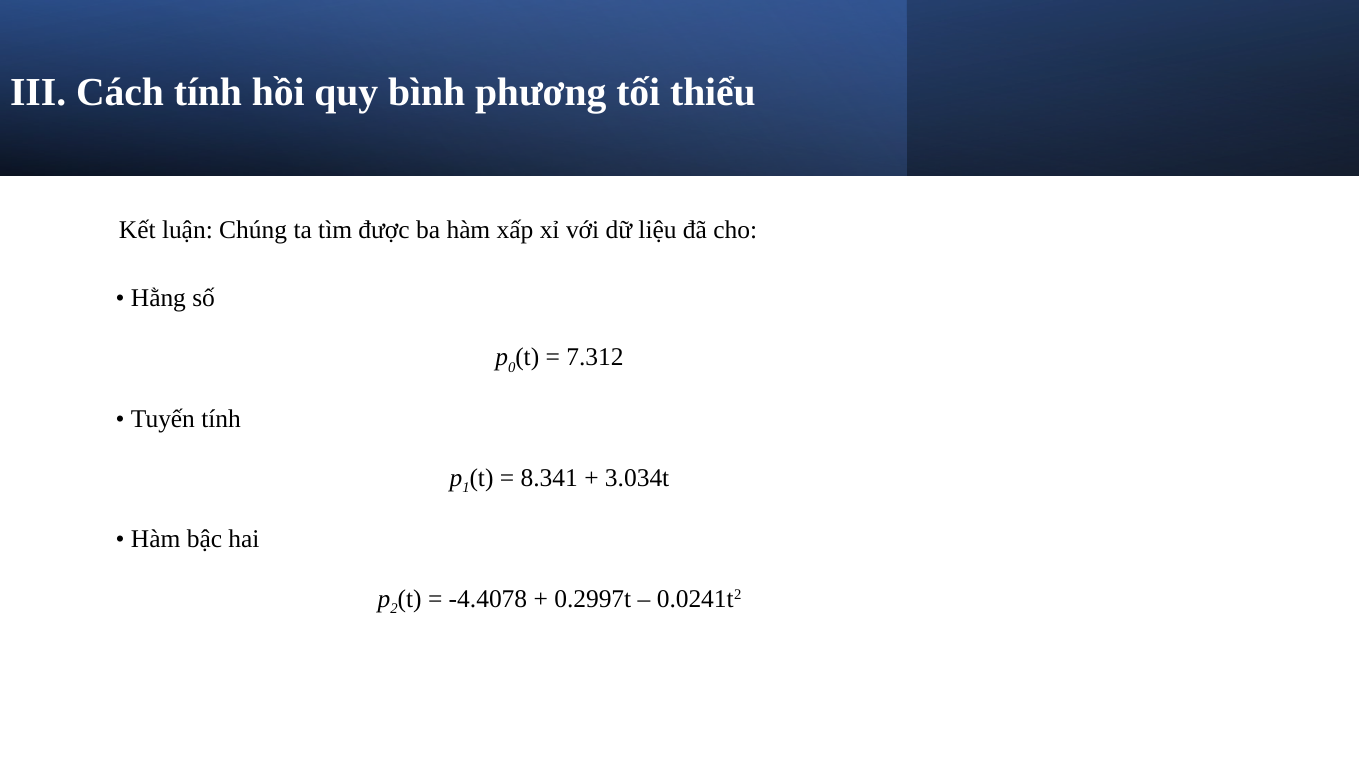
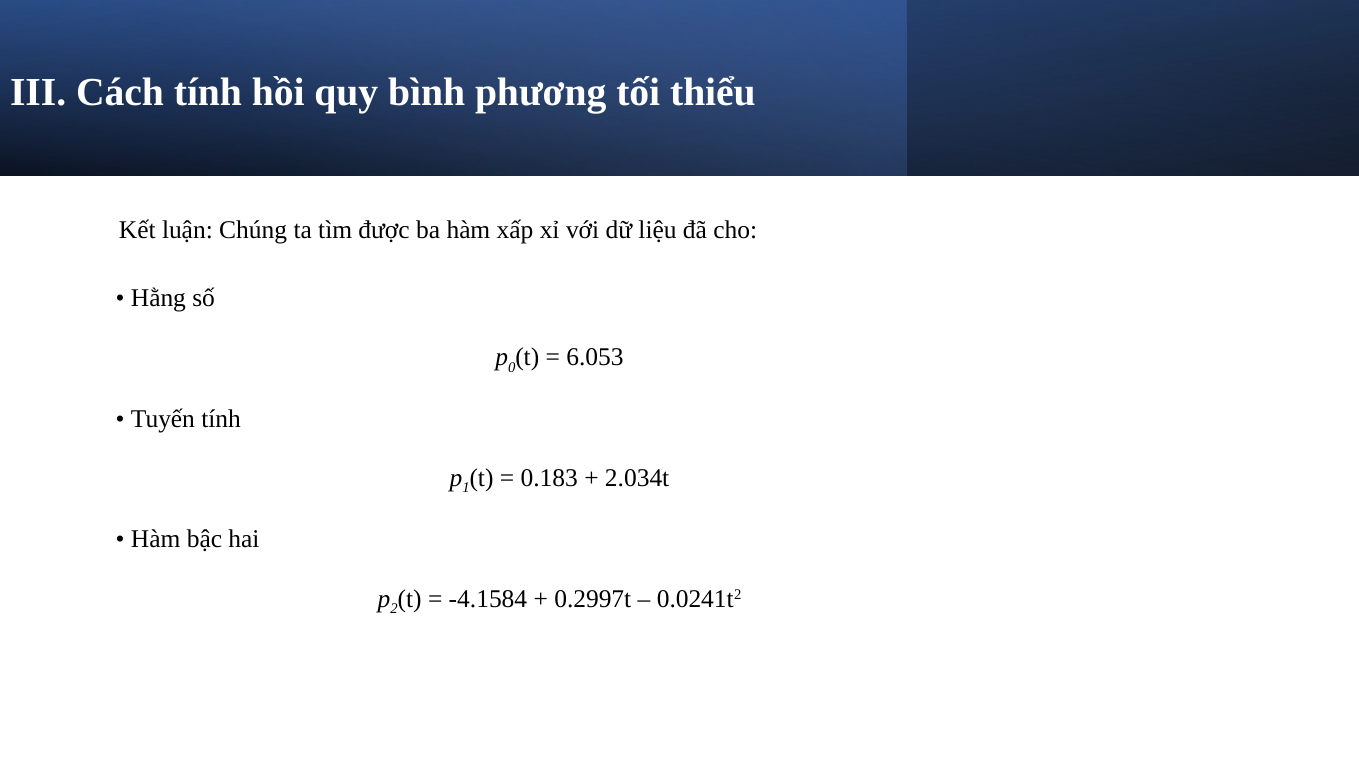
7.312: 7.312 -> 6.053
8.341: 8.341 -> 0.183
3.034t: 3.034t -> 2.034t
-4.4078: -4.4078 -> -4.1584
